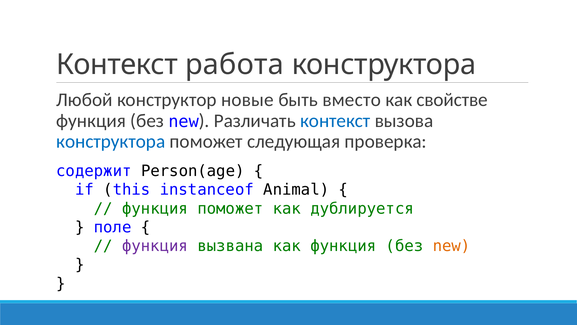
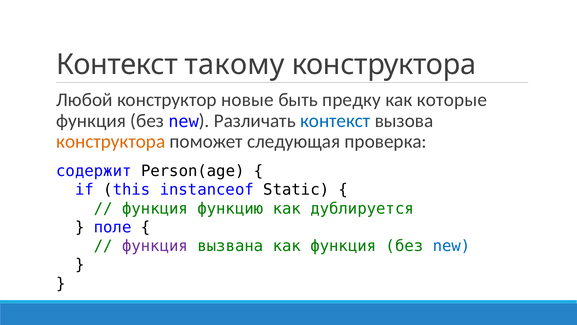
работа: работа -> такому
вместо: вместо -> предку
свойстве: свойстве -> которые
конструктора at (111, 141) colour: blue -> orange
Animal: Animal -> Static
функция поможет: поможет -> функцию
new at (452, 246) colour: orange -> blue
